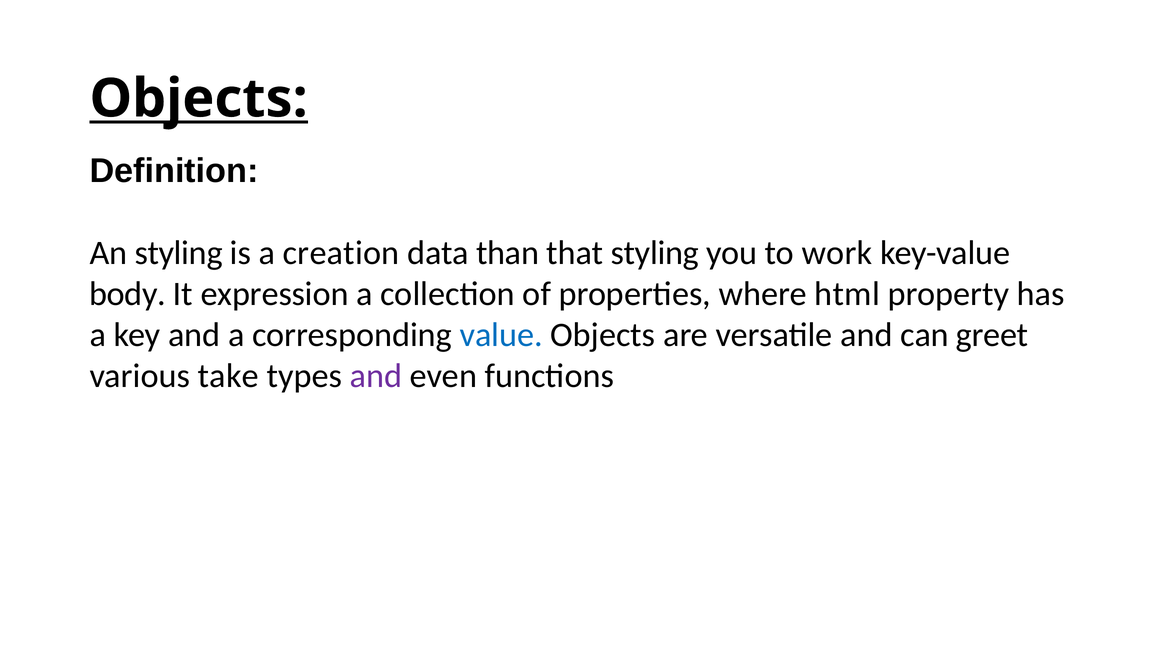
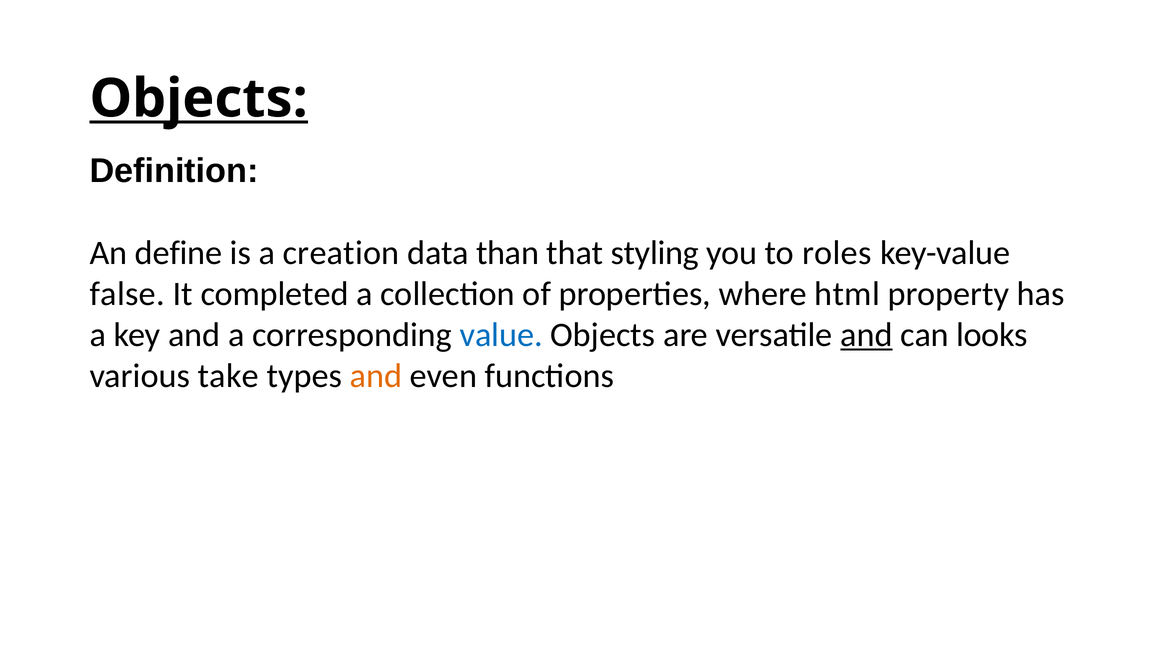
An styling: styling -> define
work: work -> roles
body: body -> false
expression: expression -> completed
and at (866, 335) underline: none -> present
greet: greet -> looks
and at (376, 376) colour: purple -> orange
